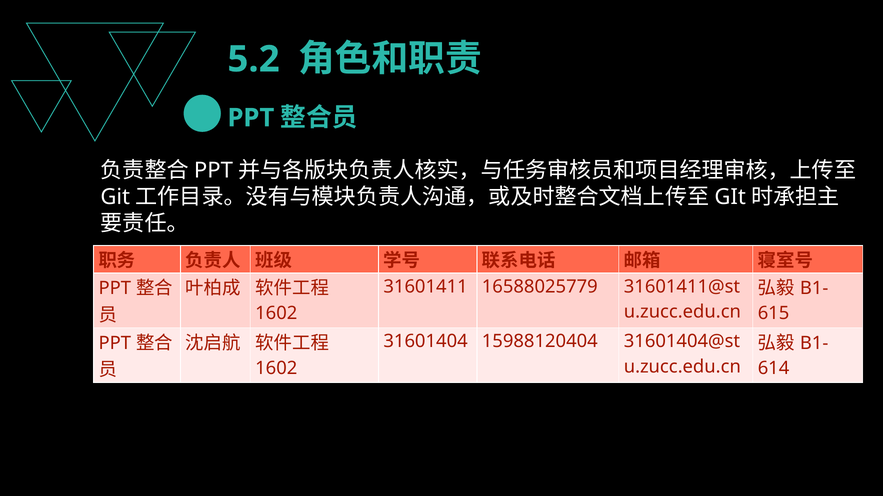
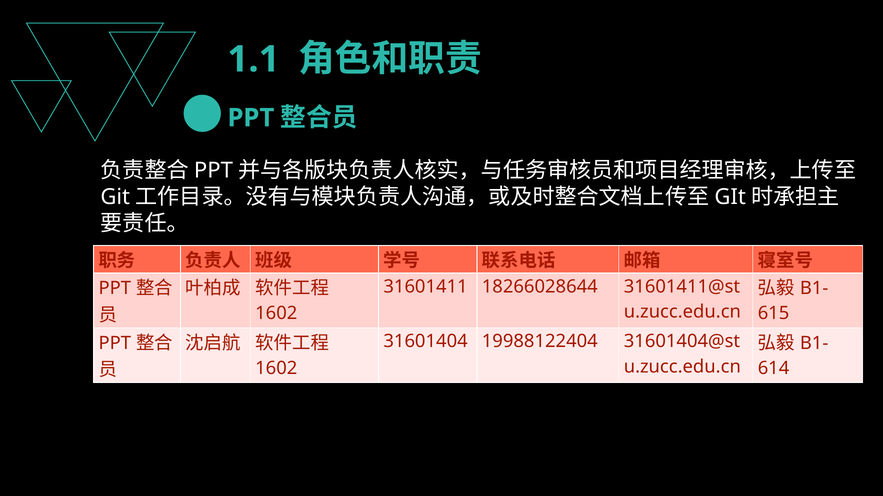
5.2: 5.2 -> 1.1
16588025779: 16588025779 -> 18266028644
15988120404: 15988120404 -> 19988122404
